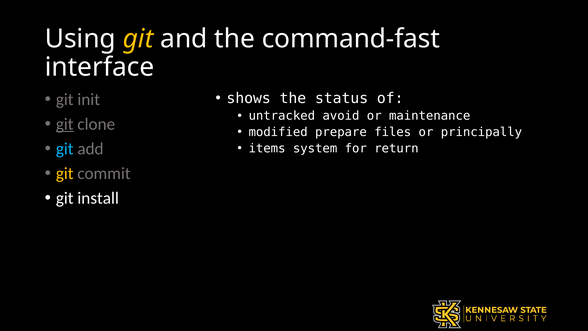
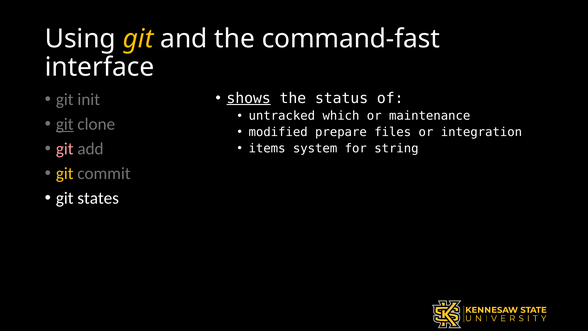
shows underline: none -> present
avoid: avoid -> which
principally: principally -> integration
git at (65, 149) colour: light blue -> pink
return: return -> string
install: install -> states
